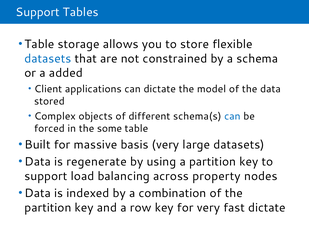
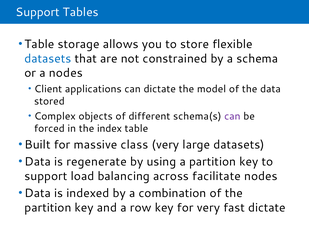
a added: added -> nodes
can at (232, 116) colour: blue -> purple
some: some -> index
basis: basis -> class
property: property -> facilitate
